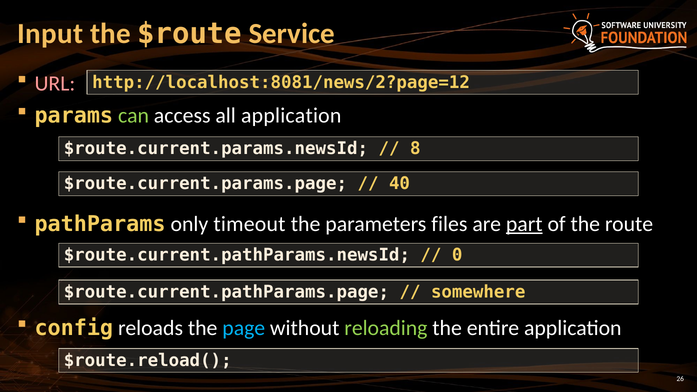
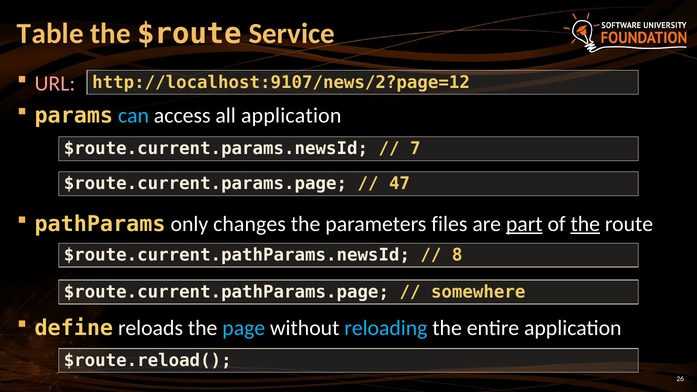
Input: Input -> Table
http://localhost:8081/news/2?page=12: http://localhost:8081/news/2?page=12 -> http://localhost:9107/news/2?page=12
can colour: light green -> light blue
8: 8 -> 7
40: 40 -> 47
timeout: timeout -> changes
the at (585, 224) underline: none -> present
0: 0 -> 8
config: config -> define
reloading colour: light green -> light blue
